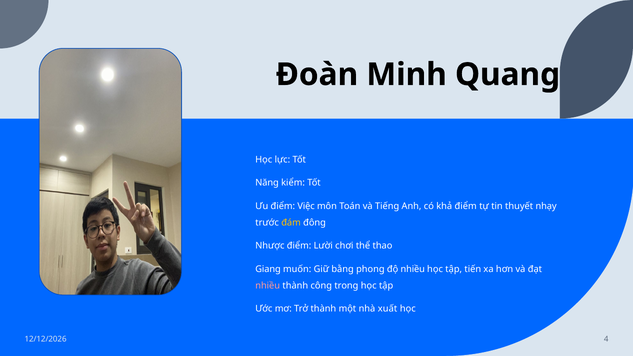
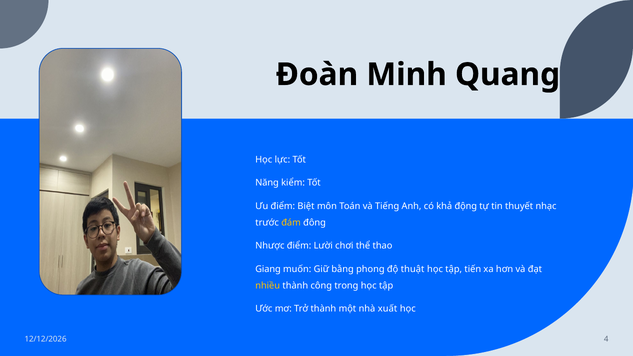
Việc: Việc -> Biệt
khả điểm: điểm -> động
nhạy: nhạy -> nhạc
độ nhiều: nhiều -> thuật
nhiều at (268, 286) colour: pink -> yellow
